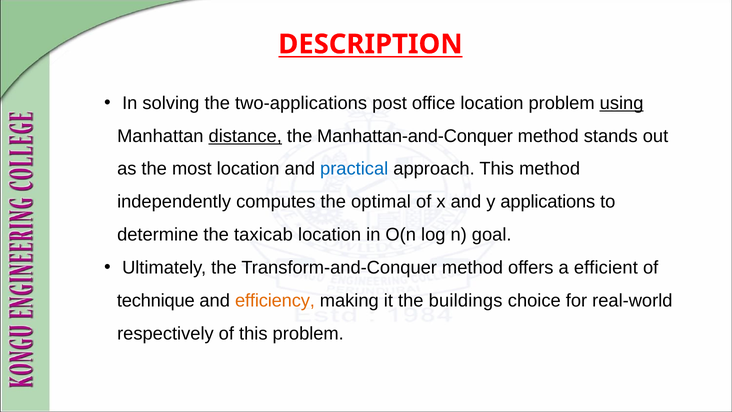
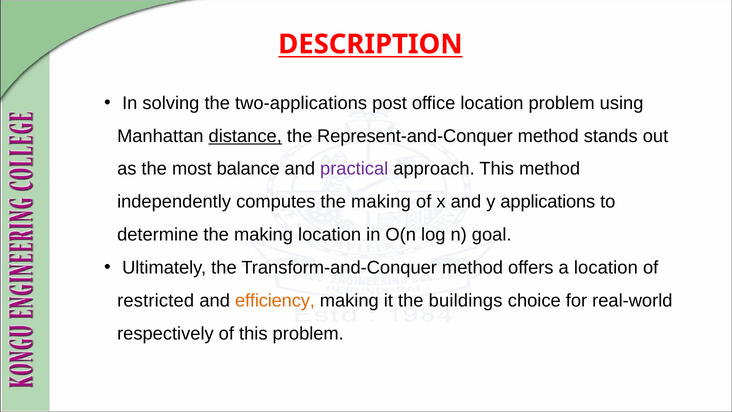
using underline: present -> none
Manhattan-and-Conquer: Manhattan-and-Conquer -> Represent-and-Conquer
most location: location -> balance
practical colour: blue -> purple
computes the optimal: optimal -> making
determine the taxicab: taxicab -> making
a efficient: efficient -> location
technique: technique -> restricted
